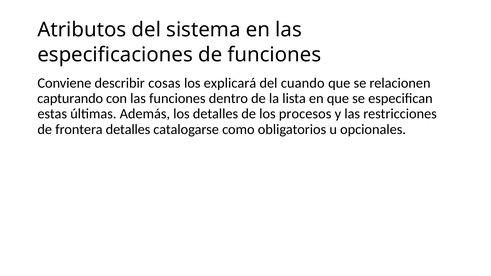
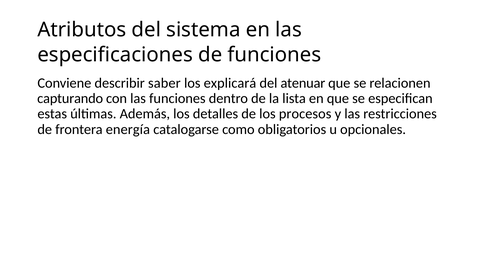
cosas: cosas -> saber
cuando: cuando -> atenuar
frontera detalles: detalles -> energía
